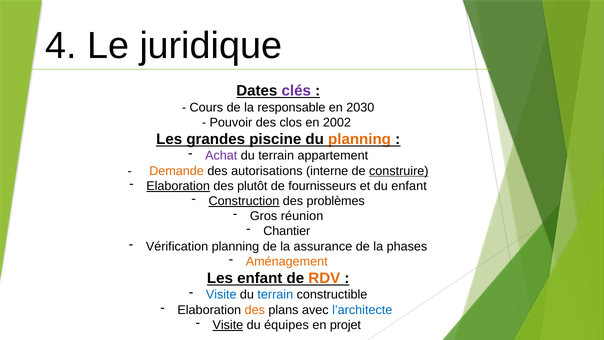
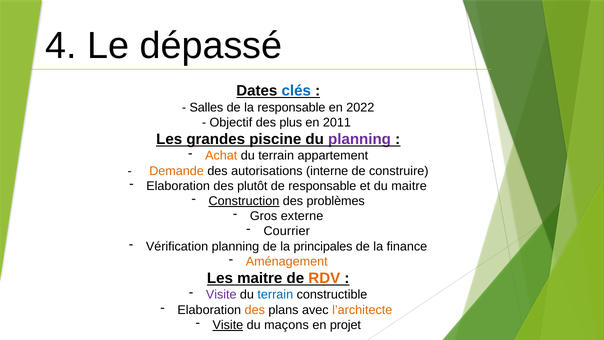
juridique: juridique -> dépassé
clés colour: purple -> blue
Cours: Cours -> Salles
2030: 2030 -> 2022
Pouvoir: Pouvoir -> Objectif
clos: clos -> plus
2002: 2002 -> 2011
planning at (360, 139) colour: orange -> purple
Achat colour: purple -> orange
construire underline: present -> none
Elaboration at (178, 186) underline: present -> none
de fournisseurs: fournisseurs -> responsable
du enfant: enfant -> maitre
réunion: réunion -> externe
Chantier: Chantier -> Courrier
assurance: assurance -> principales
phases: phases -> finance
Les enfant: enfant -> maitre
Visite at (221, 295) colour: blue -> purple
l’architecte colour: blue -> orange
équipes: équipes -> maçons
